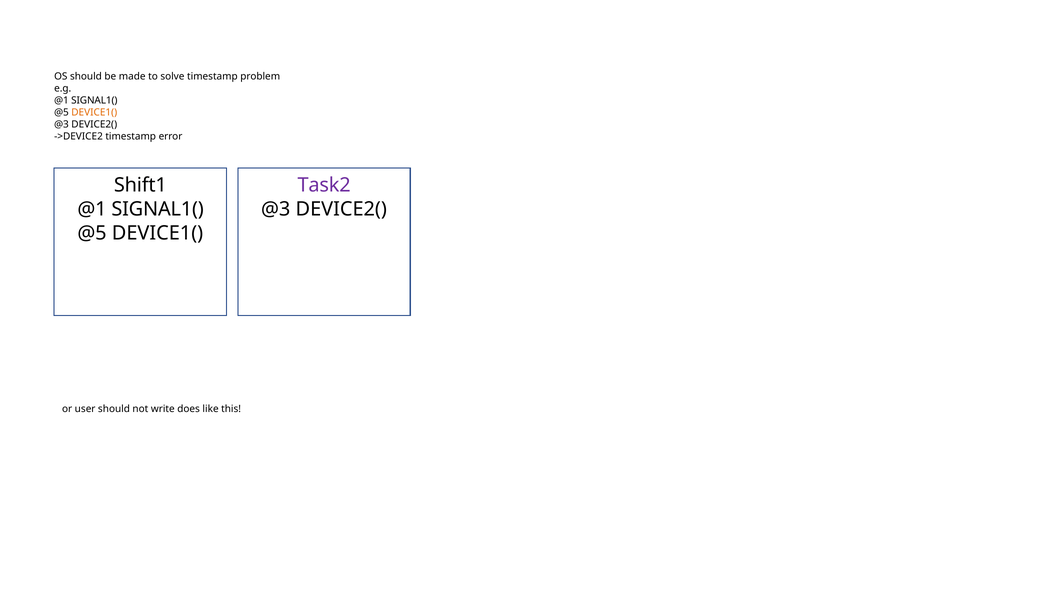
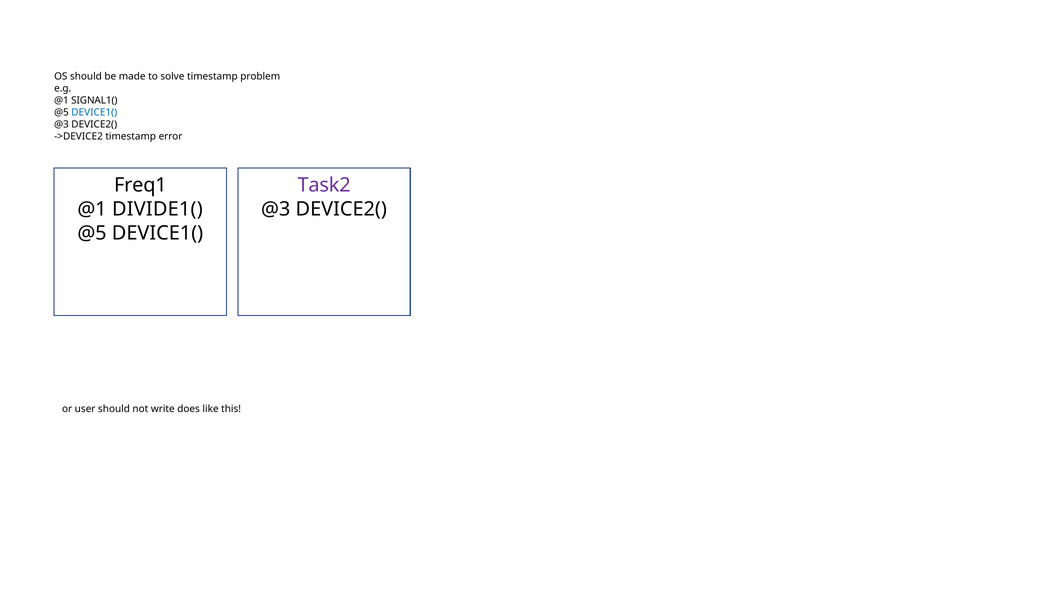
DEVICE1( at (94, 113) colour: orange -> blue
Shift1: Shift1 -> Freq1
SIGNAL1( at (158, 209): SIGNAL1( -> DIVIDE1(
